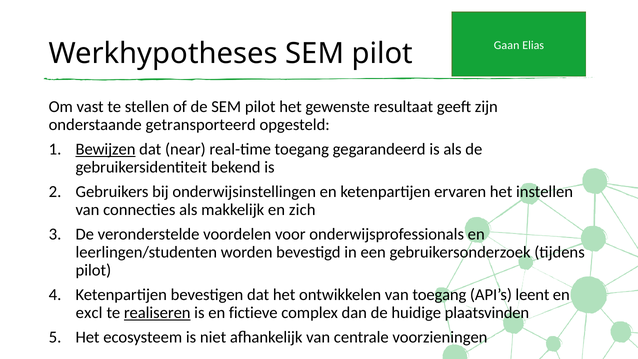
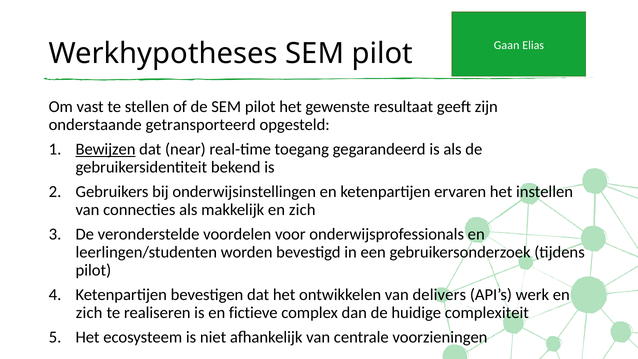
van toegang: toegang -> delivers
leent: leent -> werk
excl at (89, 313): excl -> zich
realiseren underline: present -> none
plaatsvinden: plaatsvinden -> complexiteit
